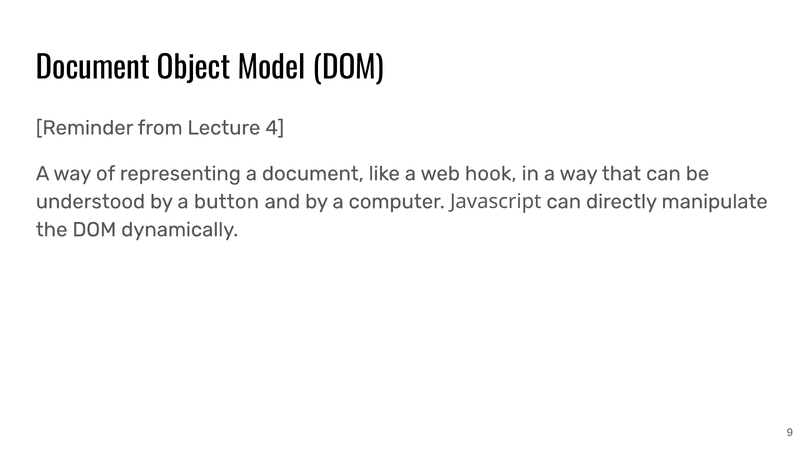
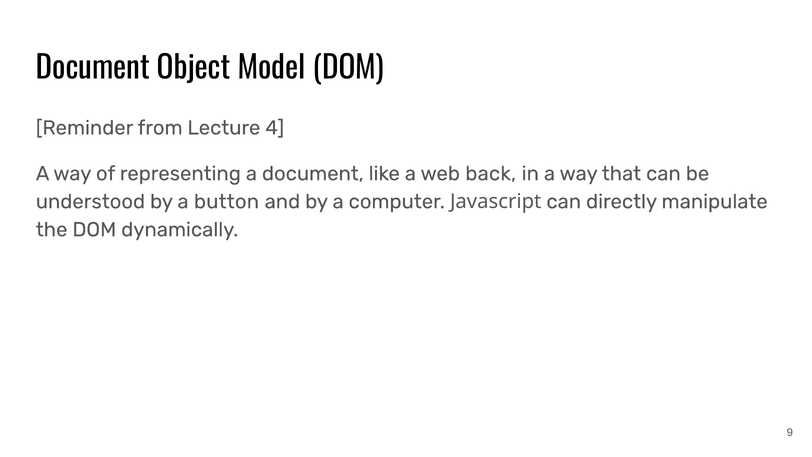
hook: hook -> back
